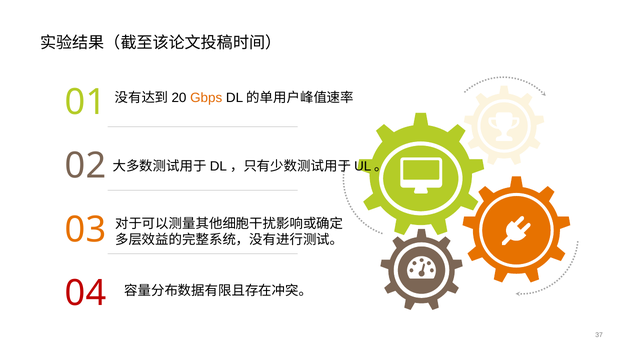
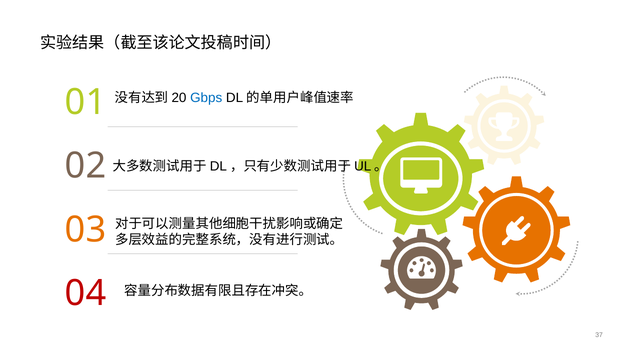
Gbps colour: orange -> blue
